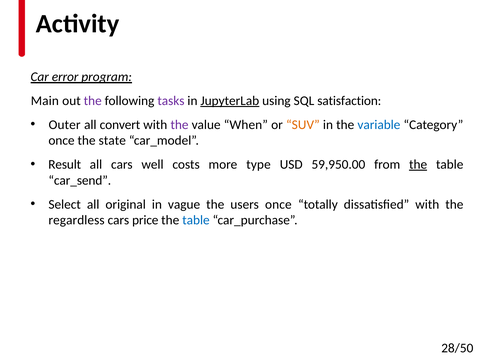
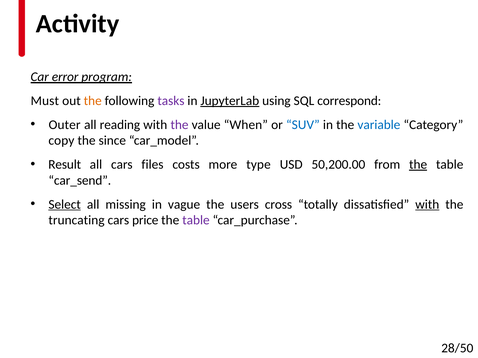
Main: Main -> Must
the at (93, 101) colour: purple -> orange
satisfaction: satisfaction -> correspond
convert: convert -> reading
SUV colour: orange -> blue
once at (61, 141): once -> copy
state: state -> since
well: well -> files
59,950.00: 59,950.00 -> 50,200.00
Select underline: none -> present
original: original -> missing
users once: once -> cross
with at (427, 205) underline: none -> present
regardless: regardless -> truncating
table at (196, 221) colour: blue -> purple
